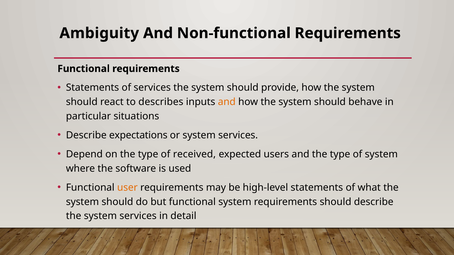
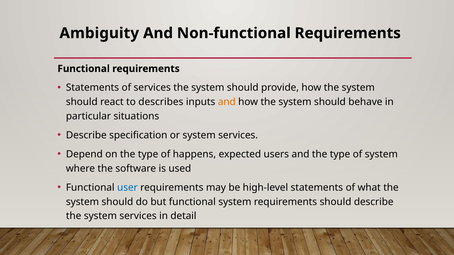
expectations: expectations -> specification
received: received -> happens
user colour: orange -> blue
